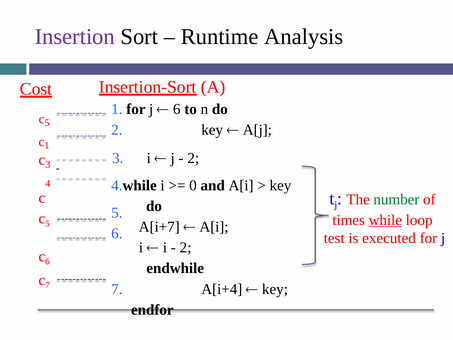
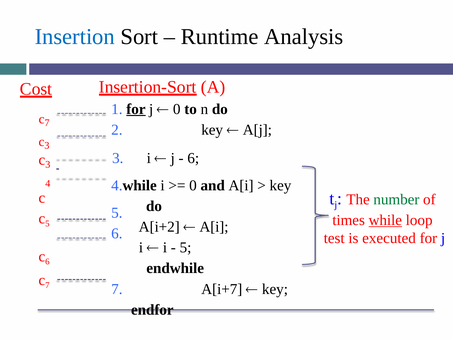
Insertion colour: purple -> blue
for at (136, 109) underline: none -> present
6 at (177, 109): 6 -> 0
5 at (47, 123): 5 -> 7
1 at (47, 146): 1 -> 3
2 at (193, 158): 2 -> 6
A[i+7: A[i+7 -> A[i+2
2 at (185, 247): 2 -> 5
A[i+4: A[i+4 -> A[i+7
